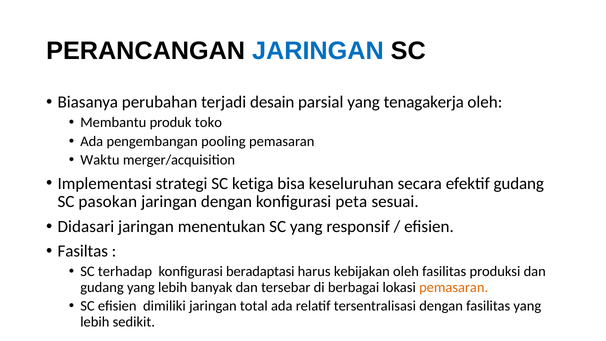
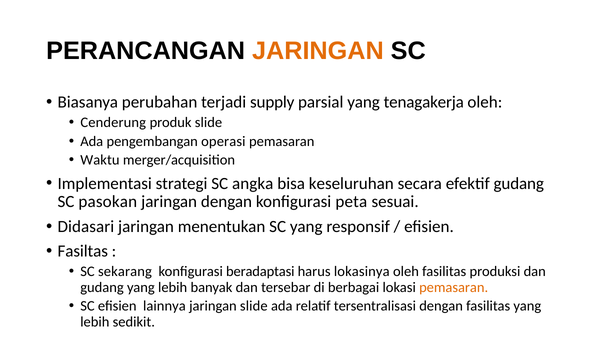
JARINGAN at (318, 51) colour: blue -> orange
desain: desain -> supply
Membantu: Membantu -> Cenderung
produk toko: toko -> slide
pooling: pooling -> operasi
ketiga: ketiga -> angka
terhadap: terhadap -> sekarang
kebijakan: kebijakan -> lokasinya
dimiliki: dimiliki -> lainnya
jaringan total: total -> slide
